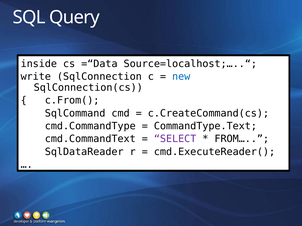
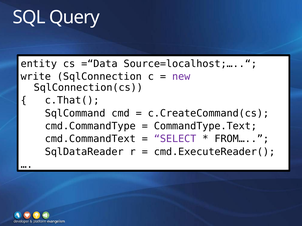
inside: inside -> entity
new colour: blue -> purple
c.From(: c.From( -> c.That(
